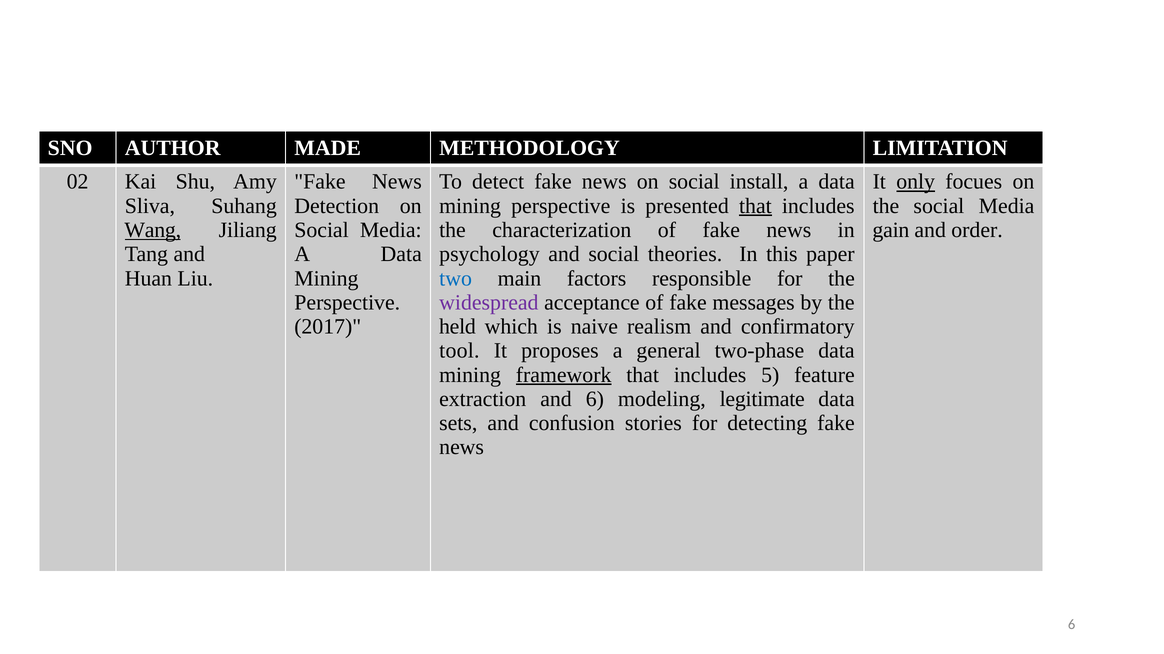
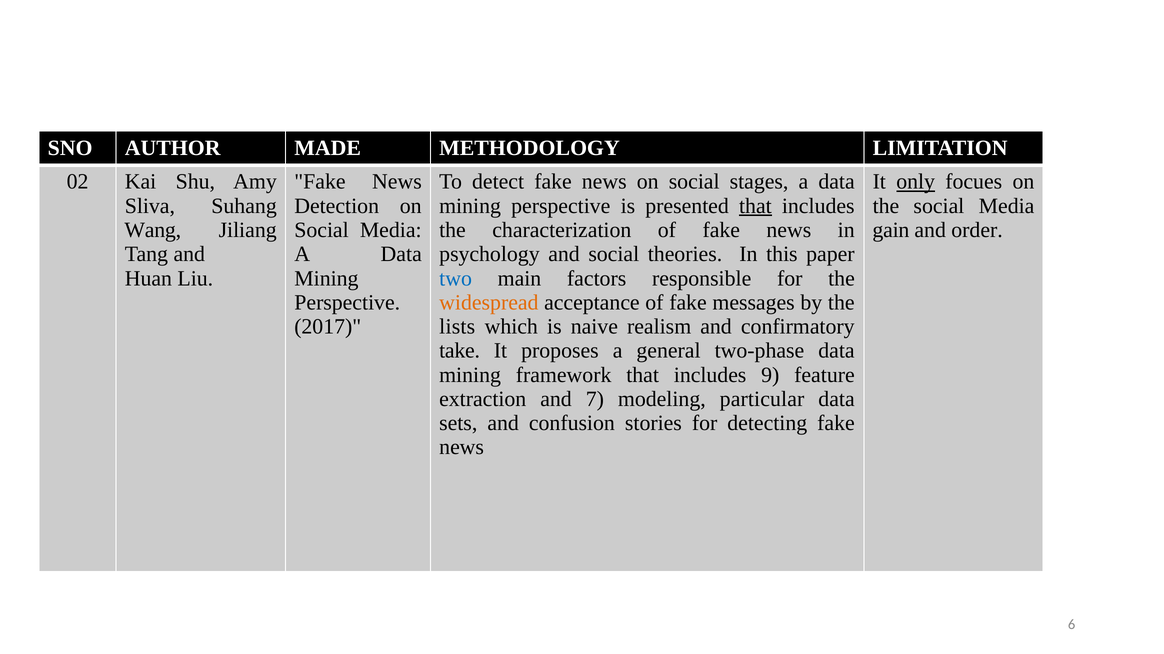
install: install -> stages
Wang underline: present -> none
widespread colour: purple -> orange
held: held -> lists
tool: tool -> take
framework underline: present -> none
5: 5 -> 9
and 6: 6 -> 7
legitimate: legitimate -> particular
